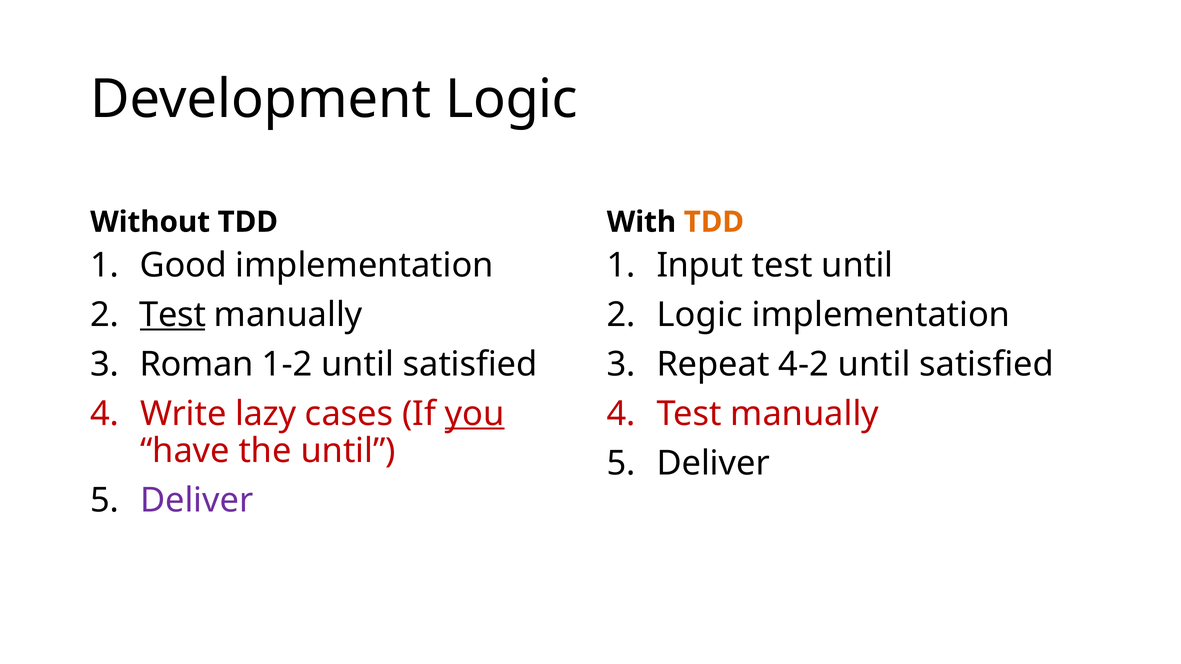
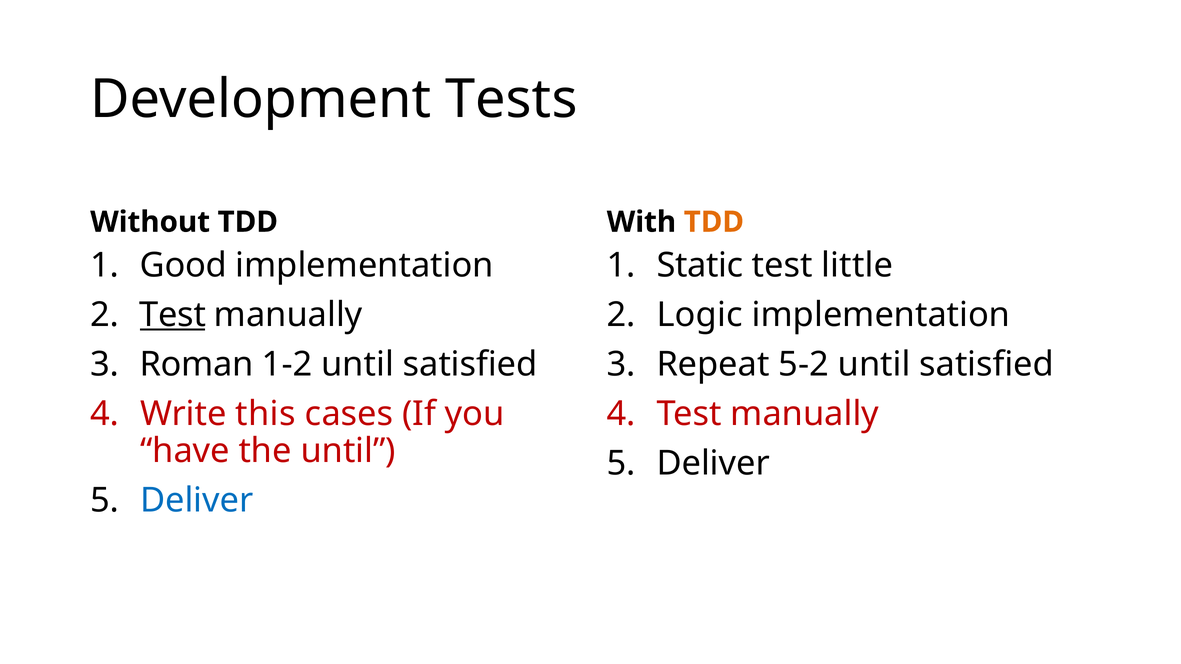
Development Logic: Logic -> Tests
Input: Input -> Static
test until: until -> little
4-2: 4-2 -> 5-2
lazy: lazy -> this
you underline: present -> none
Deliver at (197, 501) colour: purple -> blue
